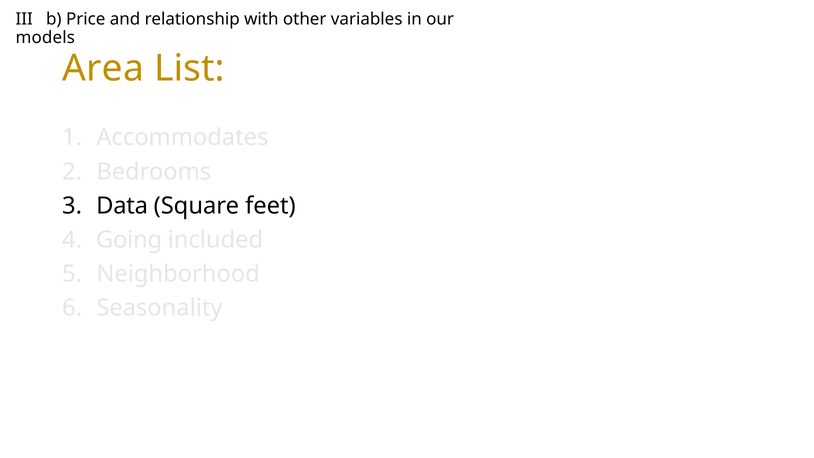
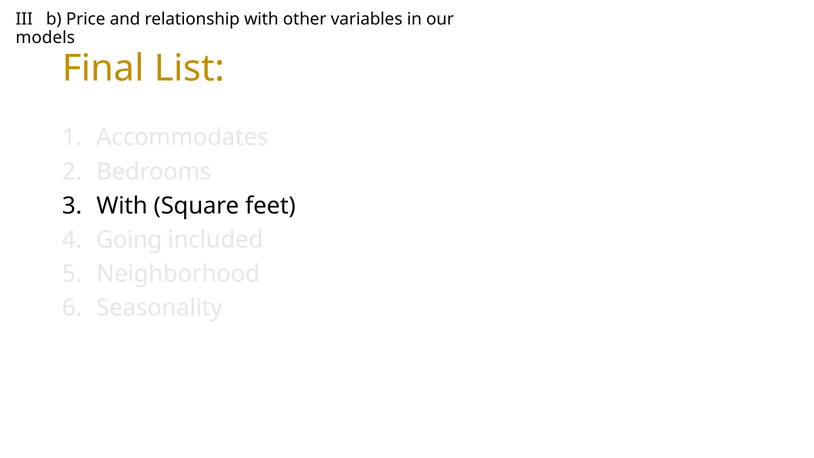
Area: Area -> Final
Data at (122, 206): Data -> With
